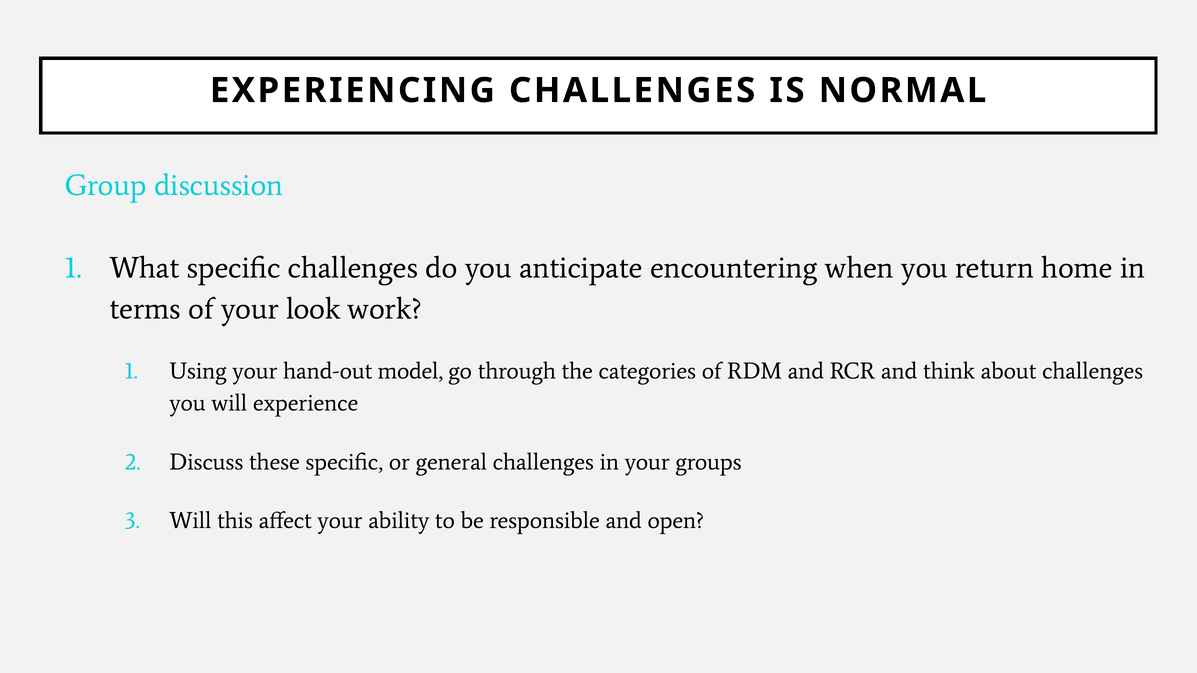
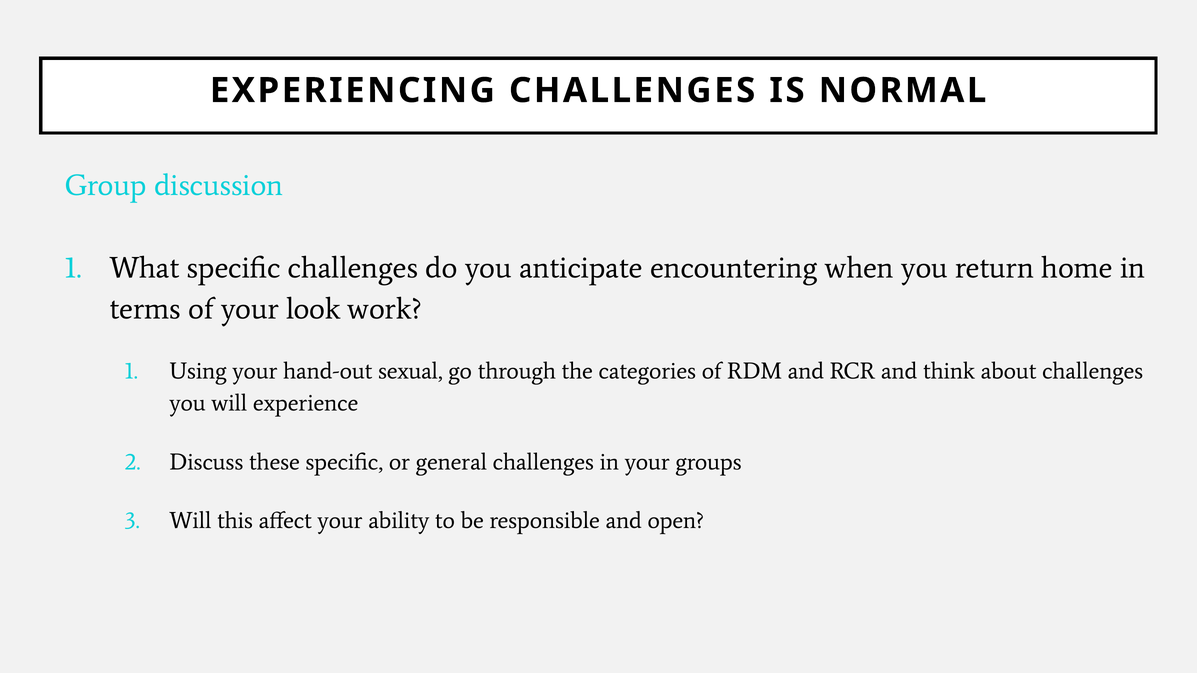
model: model -> sexual
